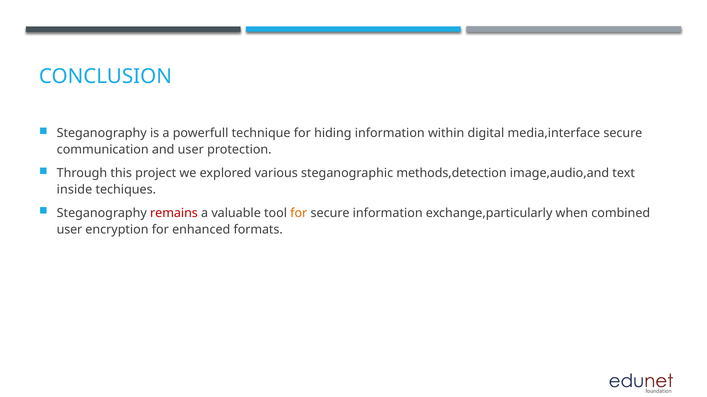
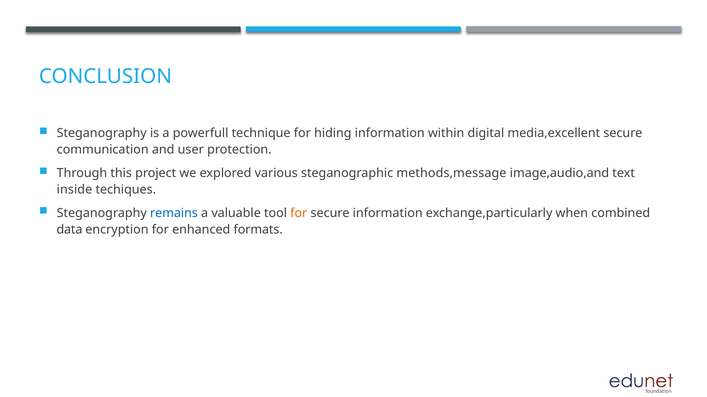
media,interface: media,interface -> media,excellent
methods,detection: methods,detection -> methods,message
remains colour: red -> blue
user at (69, 230): user -> data
